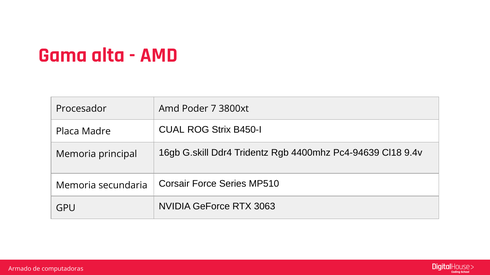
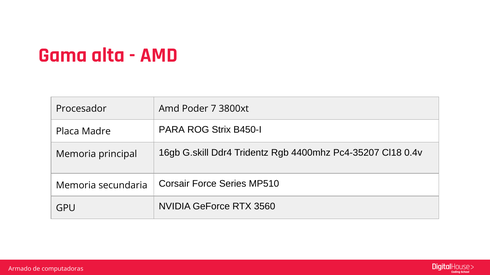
CUAL: CUAL -> PARA
Pc4-94639: Pc4-94639 -> Pc4-35207
9.4v: 9.4v -> 0.4v
3063: 3063 -> 3560
